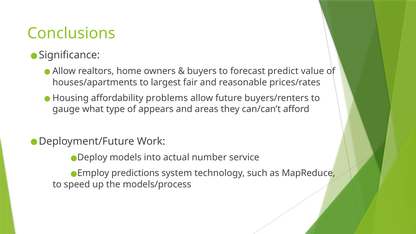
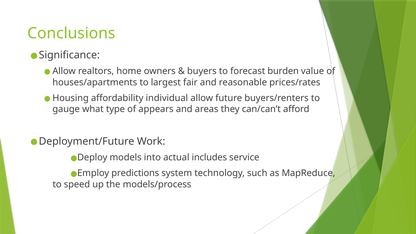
predict: predict -> burden
problems: problems -> individual
number: number -> includes
